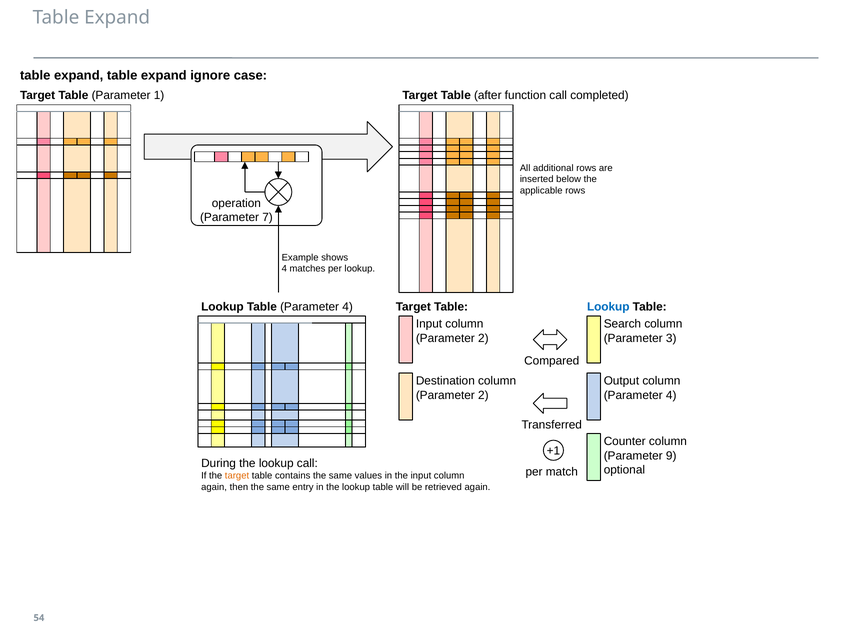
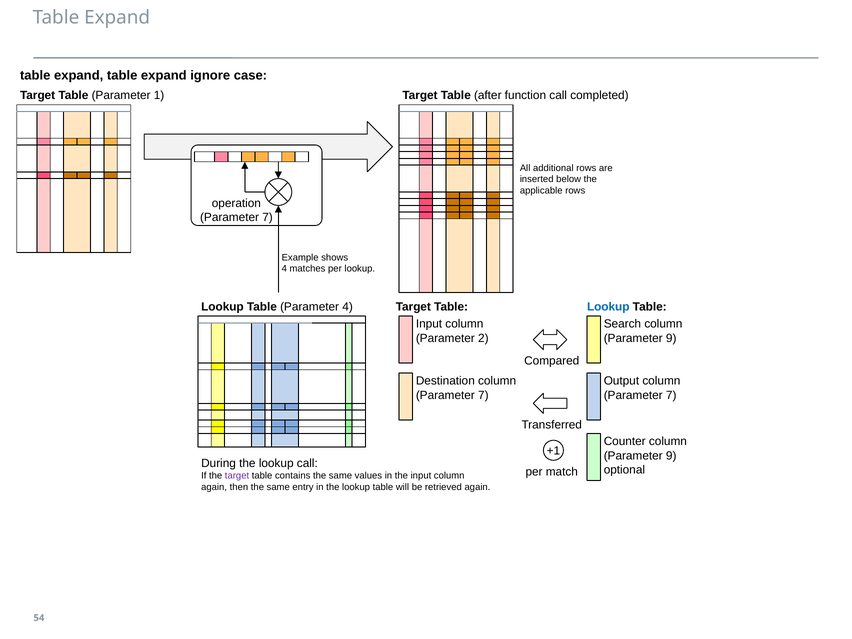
3 at (671, 338): 3 -> 9
2 at (483, 395): 2 -> 7
4 at (671, 395): 4 -> 7
target at (237, 476) colour: orange -> purple
